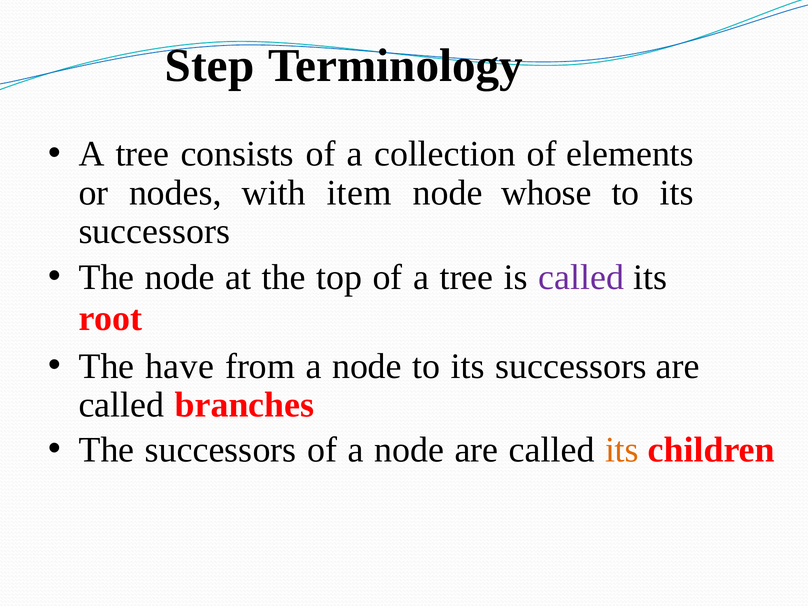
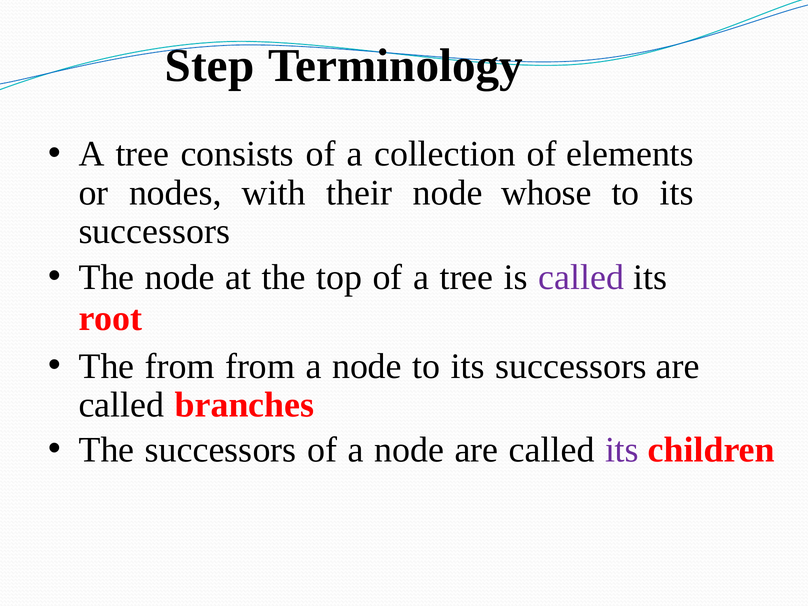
item: item -> their
The have: have -> from
its at (622, 450) colour: orange -> purple
